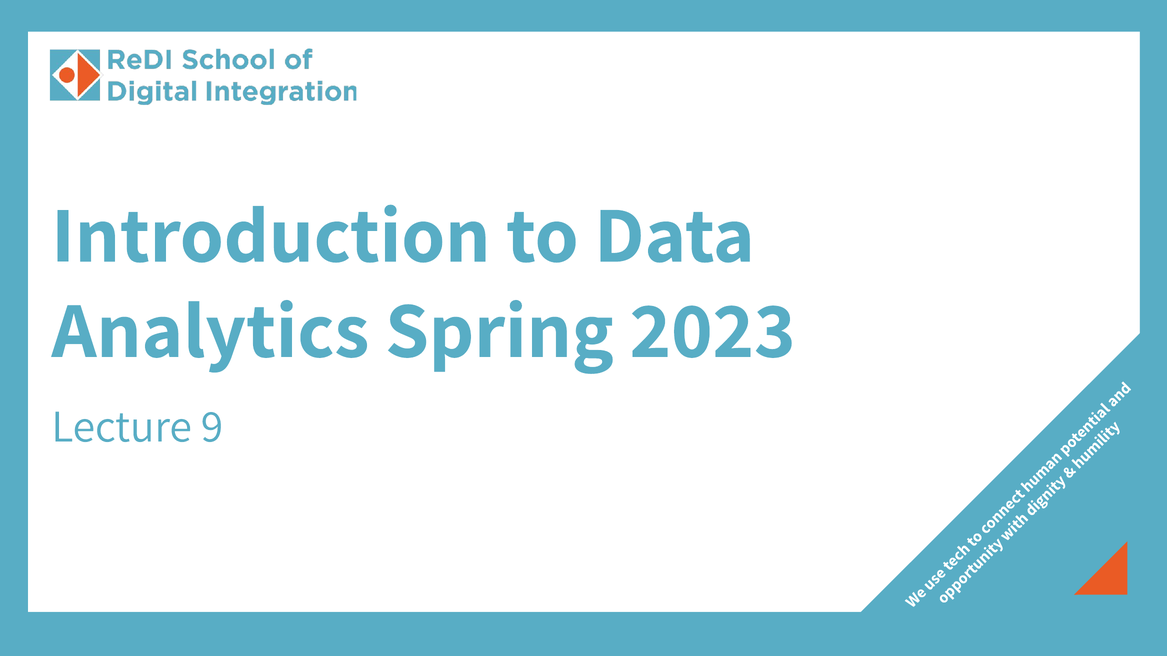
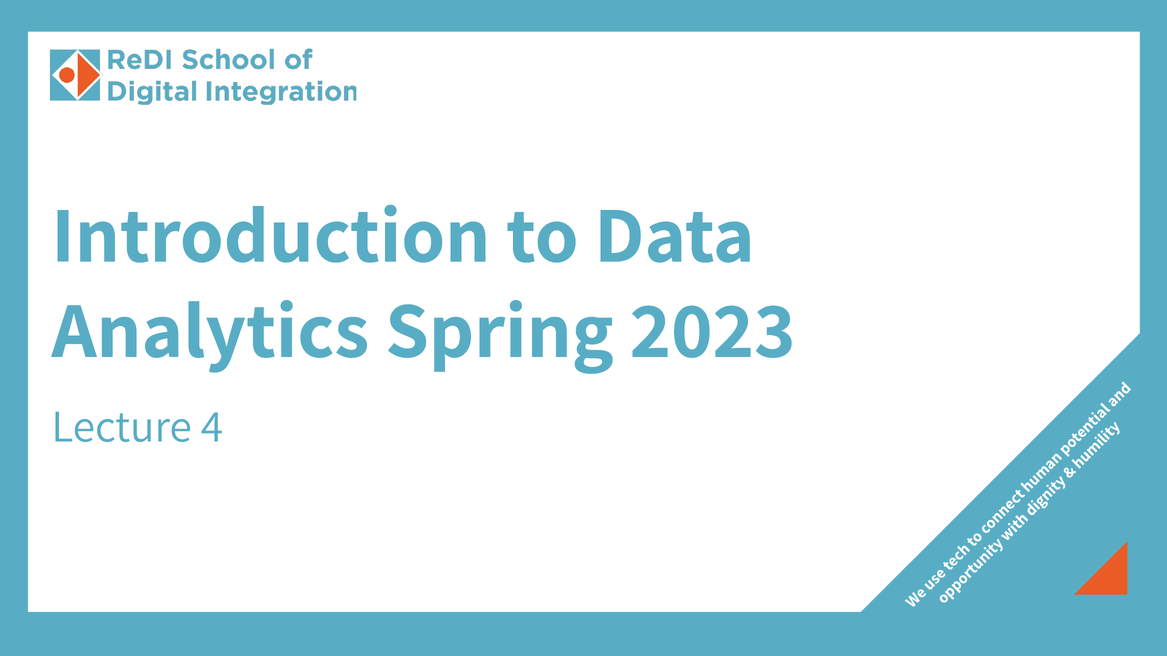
9: 9 -> 4
